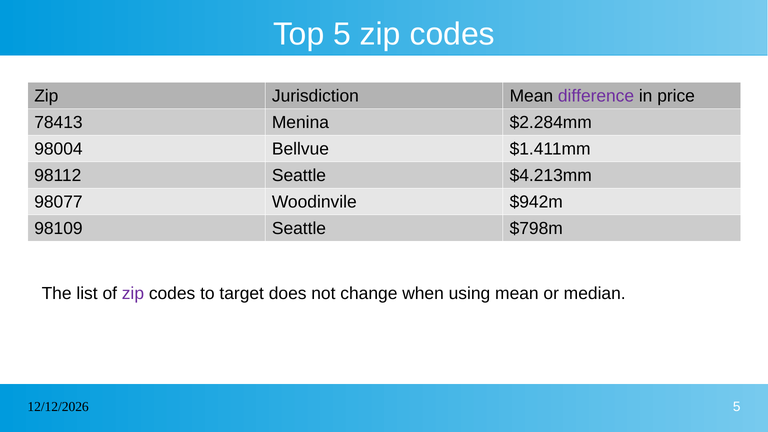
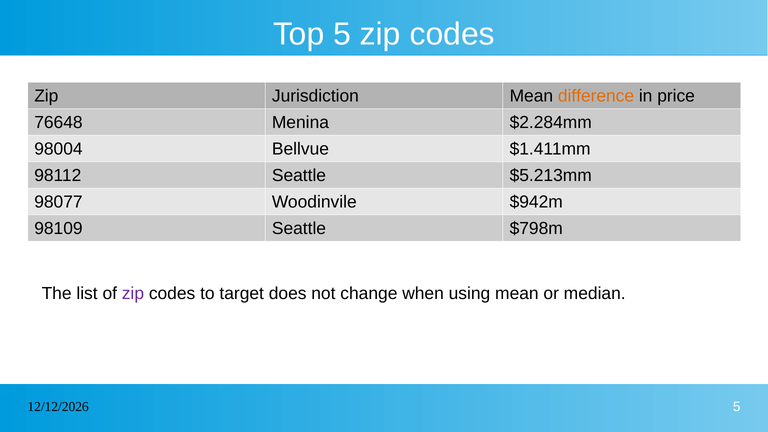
difference colour: purple -> orange
78413: 78413 -> 76648
$4.213mm: $4.213mm -> $5.213mm
